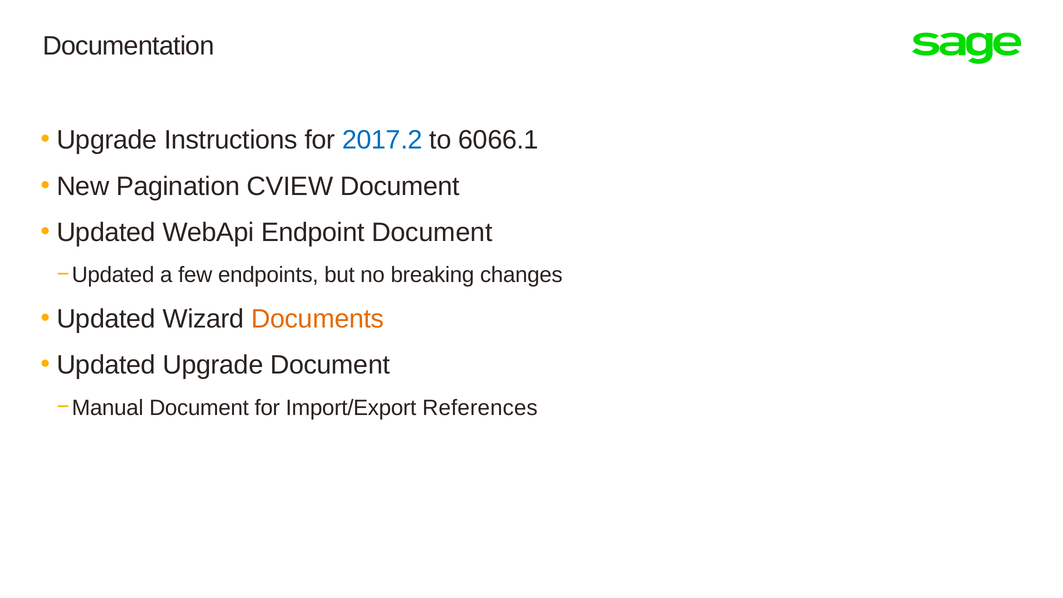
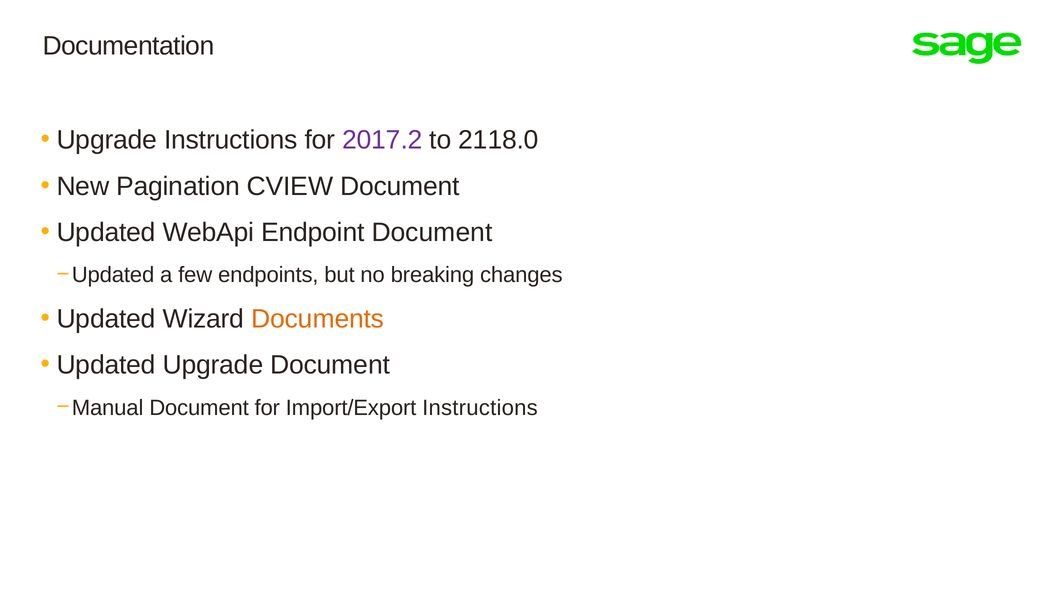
2017.2 colour: blue -> purple
6066.1: 6066.1 -> 2118.0
Import/Export References: References -> Instructions
